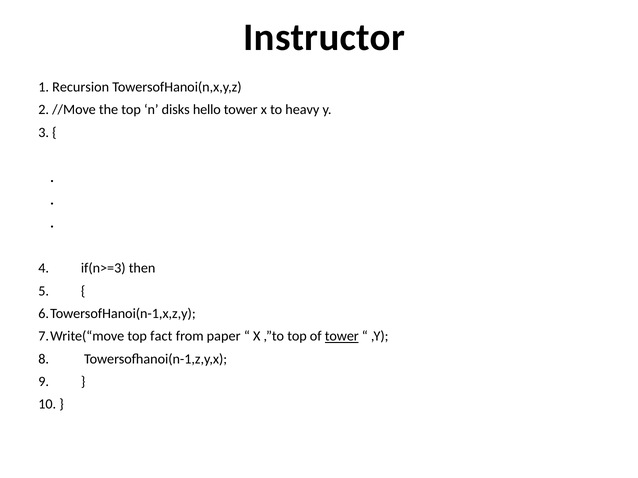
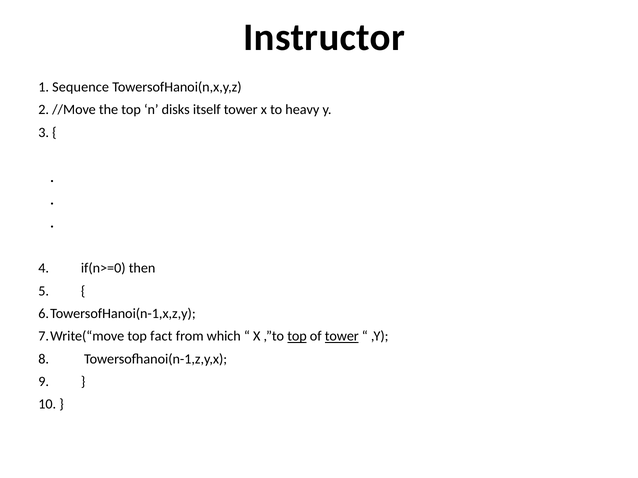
Recursion: Recursion -> Sequence
hello: hello -> itself
if(n>=3: if(n>=3 -> if(n>=0
paper: paper -> which
top at (297, 337) underline: none -> present
